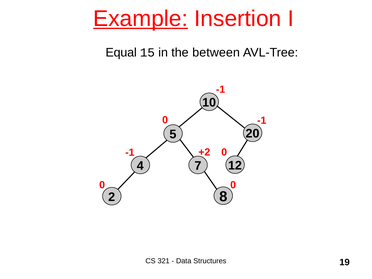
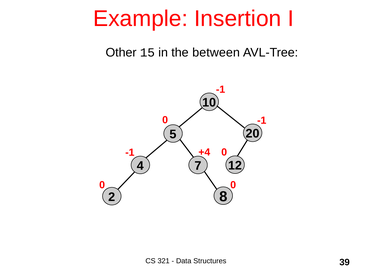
Example underline: present -> none
Equal: Equal -> Other
+2: +2 -> +4
19: 19 -> 39
